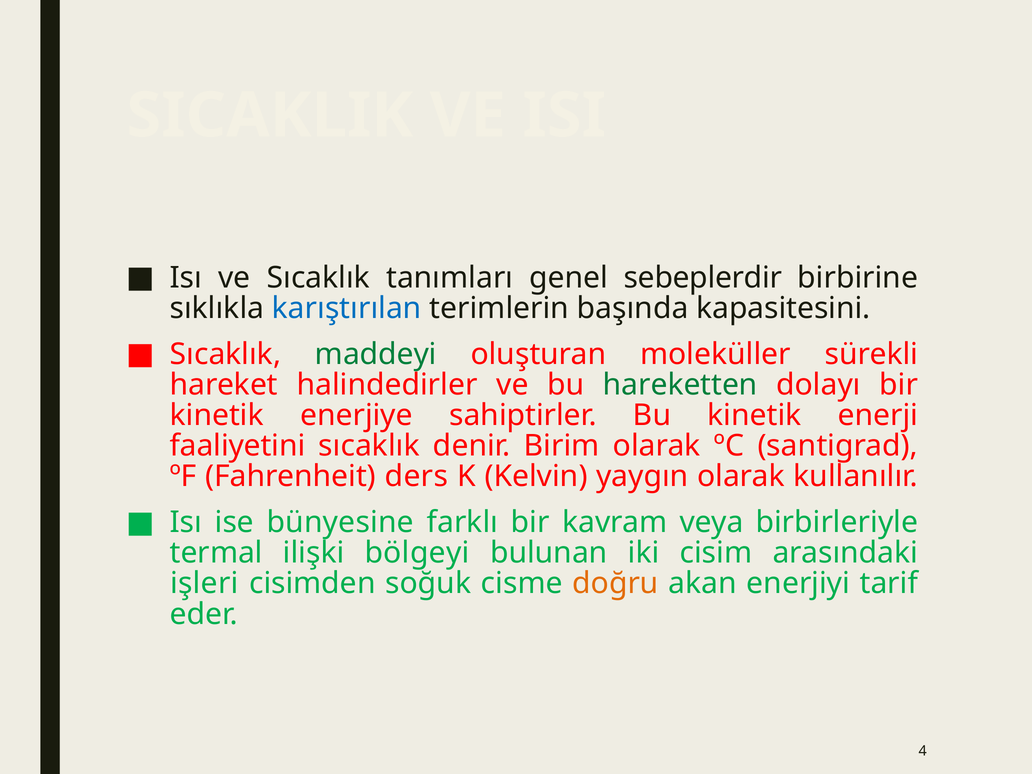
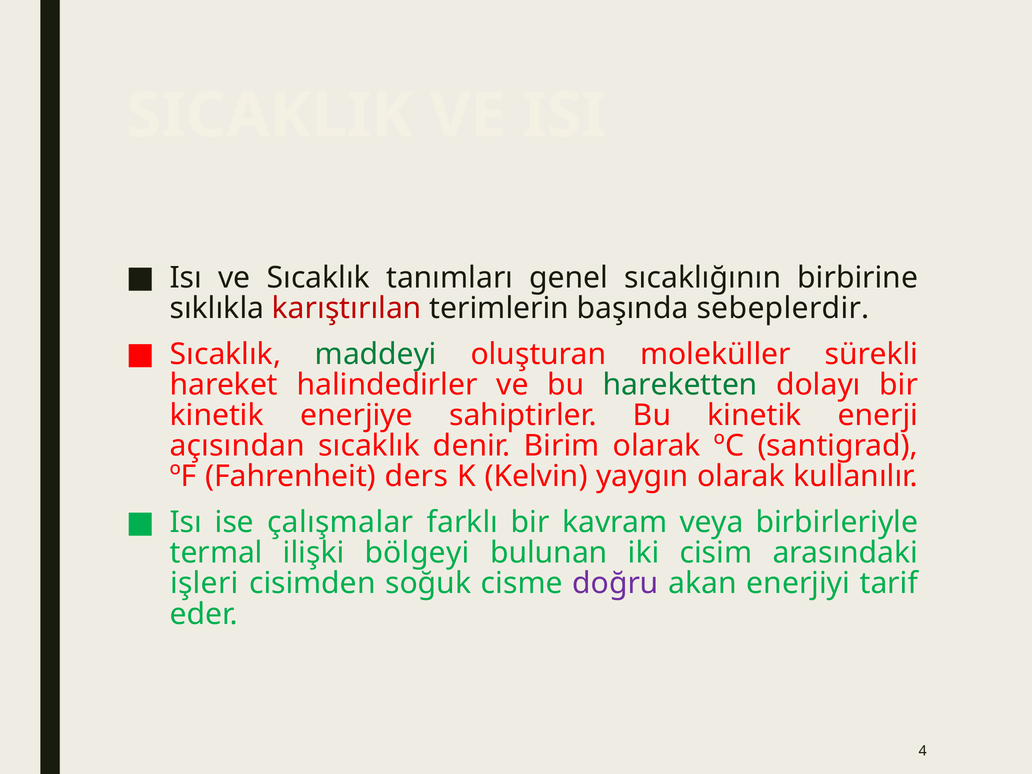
sebeplerdir: sebeplerdir -> sıcaklığının
karıştırılan colour: blue -> red
kapasitesini: kapasitesini -> sebeplerdir
faaliyetini: faaliyetini -> açısından
bünyesine: bünyesine -> çalışmalar
doğru colour: orange -> purple
